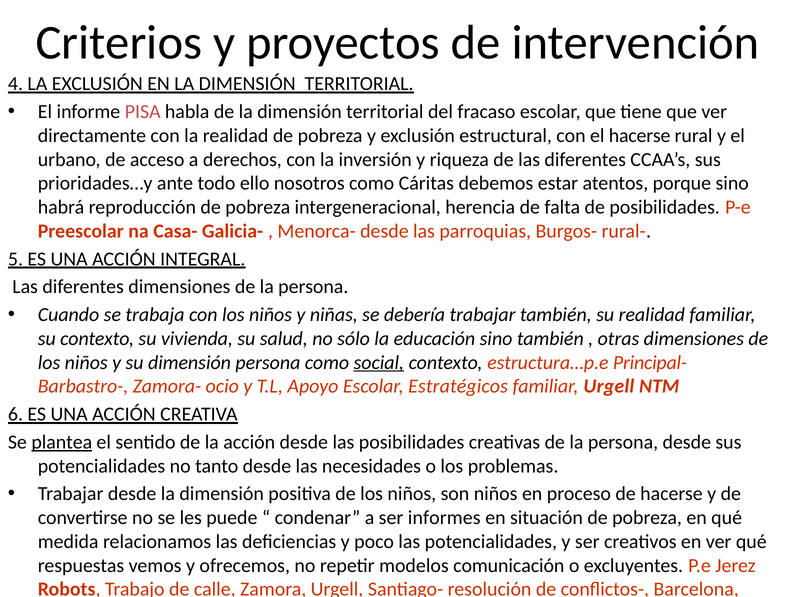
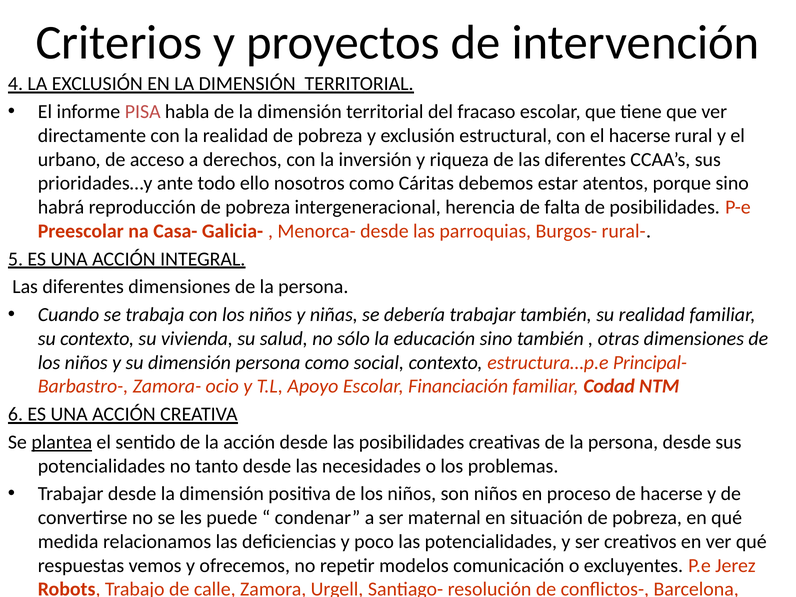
social underline: present -> none
Estratégicos: Estratégicos -> Financiación
familiar Urgell: Urgell -> Codad
ser informes: informes -> maternal
